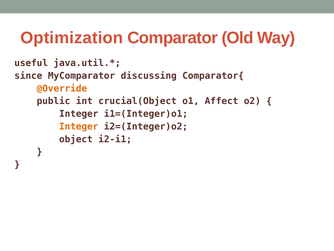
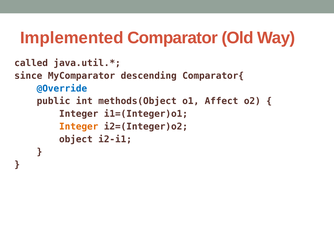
Optimization: Optimization -> Implemented
useful: useful -> called
discussing: discussing -> descending
@Override colour: orange -> blue
crucial(Object: crucial(Object -> methods(Object
